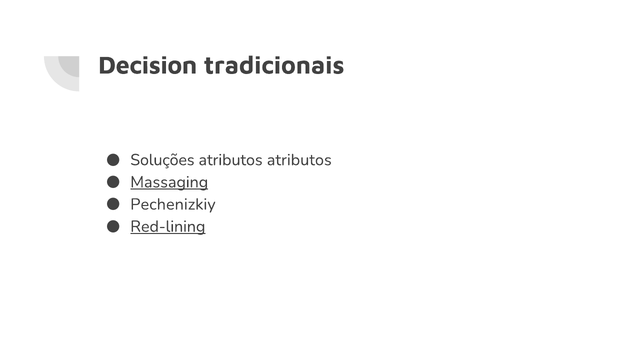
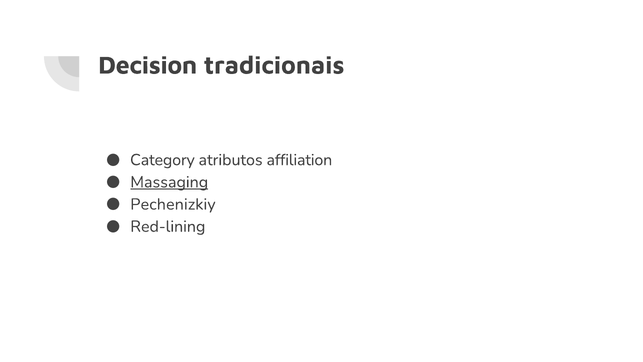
Soluções: Soluções -> Category
atributos atributos: atributos -> affiliation
Red-lining underline: present -> none
